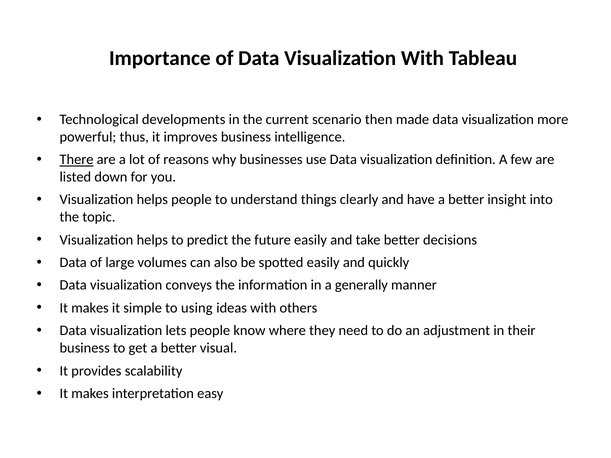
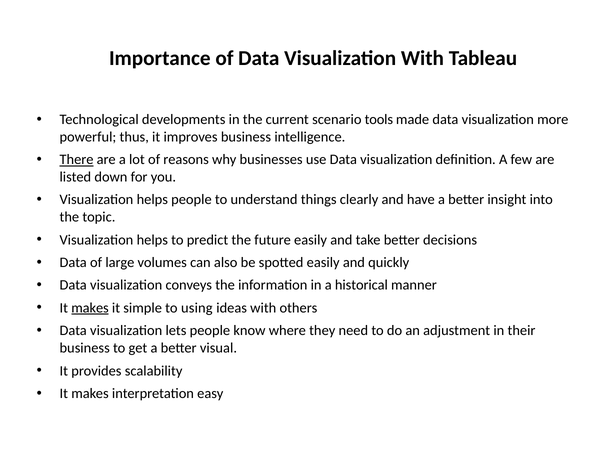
then: then -> tools
generally: generally -> historical
makes at (90, 308) underline: none -> present
